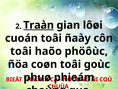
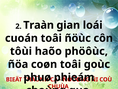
Traàn underline: present -> none
lôøi: lôøi -> loái
ñaày: ñaày -> ñöùc
toâi at (21, 51): toâi -> tôùi
